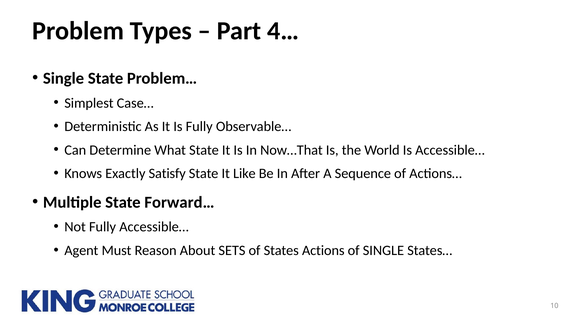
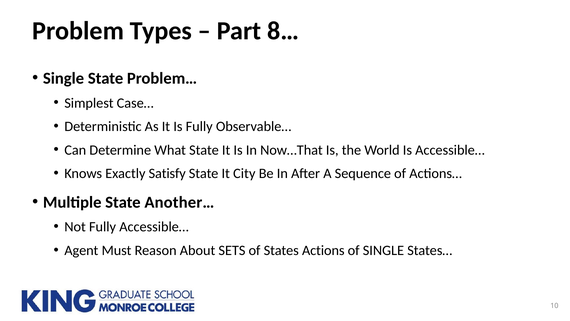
4…: 4… -> 8…
Like: Like -> City
Forward…: Forward… -> Another…
